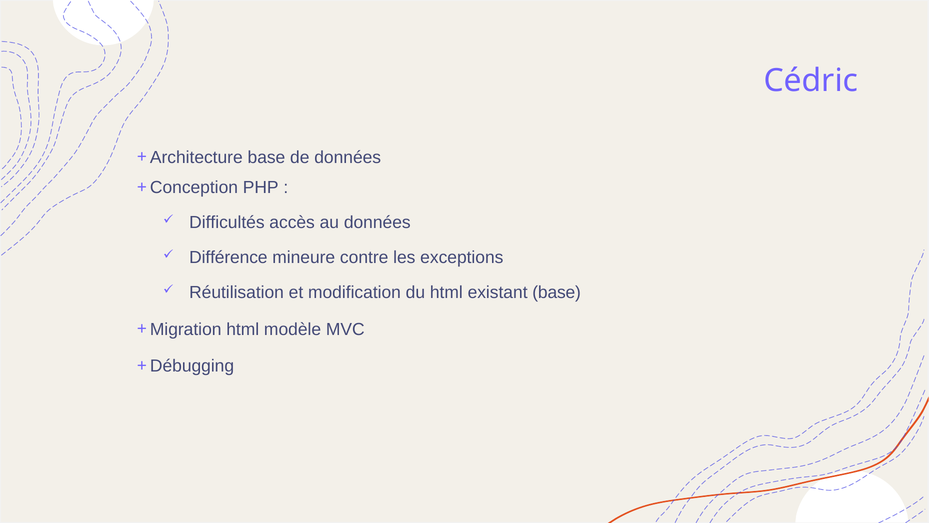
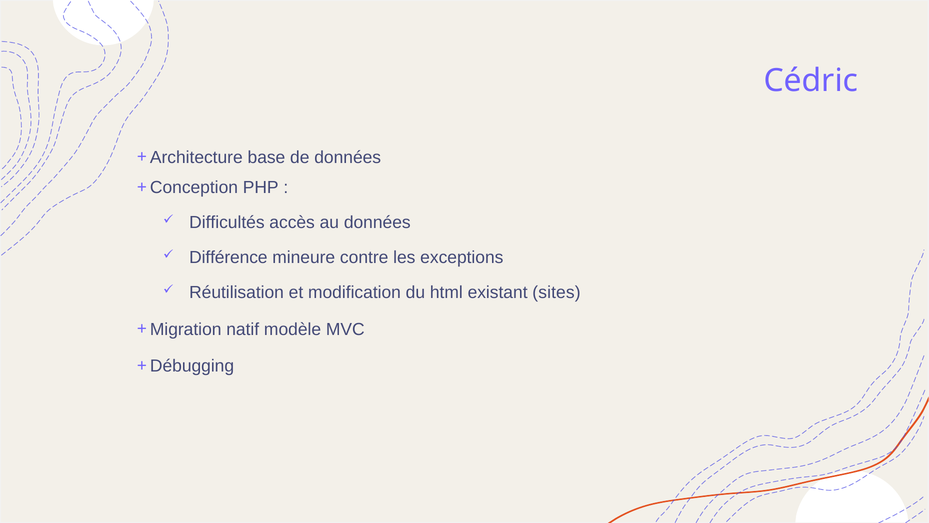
existant base: base -> sites
Migration html: html -> natif
